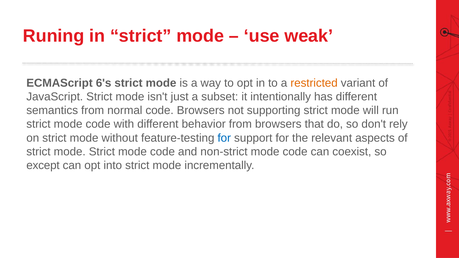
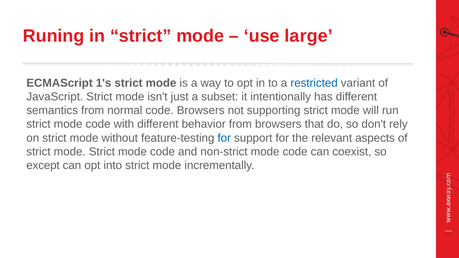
weak: weak -> large
6's: 6's -> 1's
restricted colour: orange -> blue
